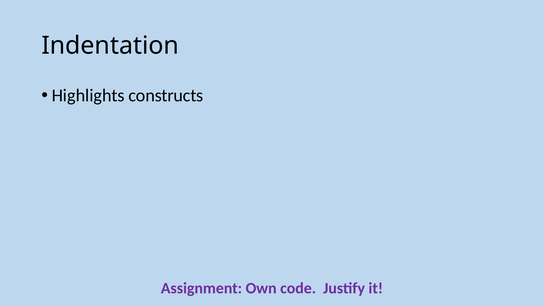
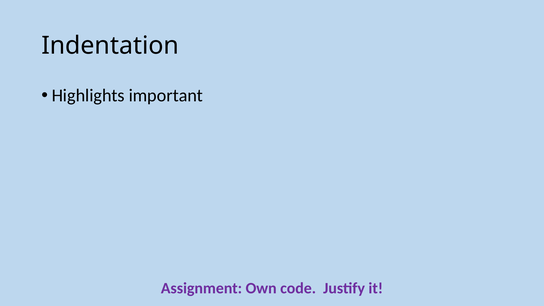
constructs: constructs -> important
